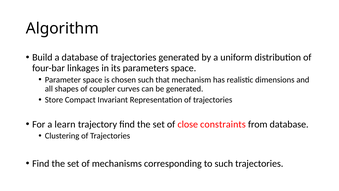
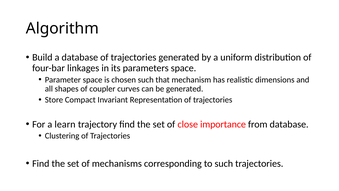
constraints: constraints -> importance
